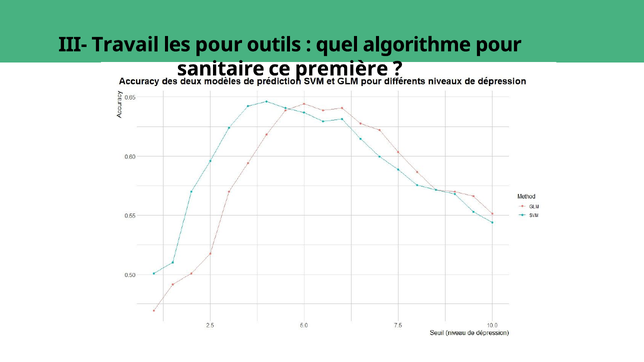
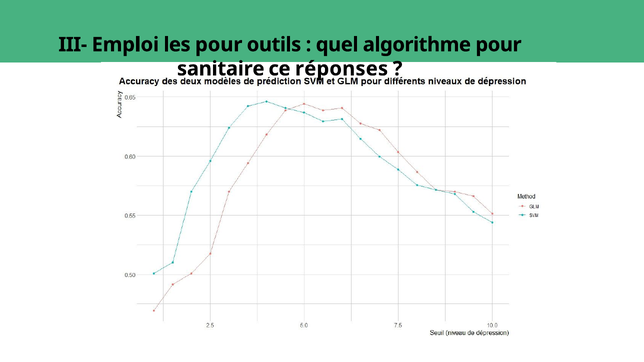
Travail: Travail -> Emploi
première: première -> réponses
